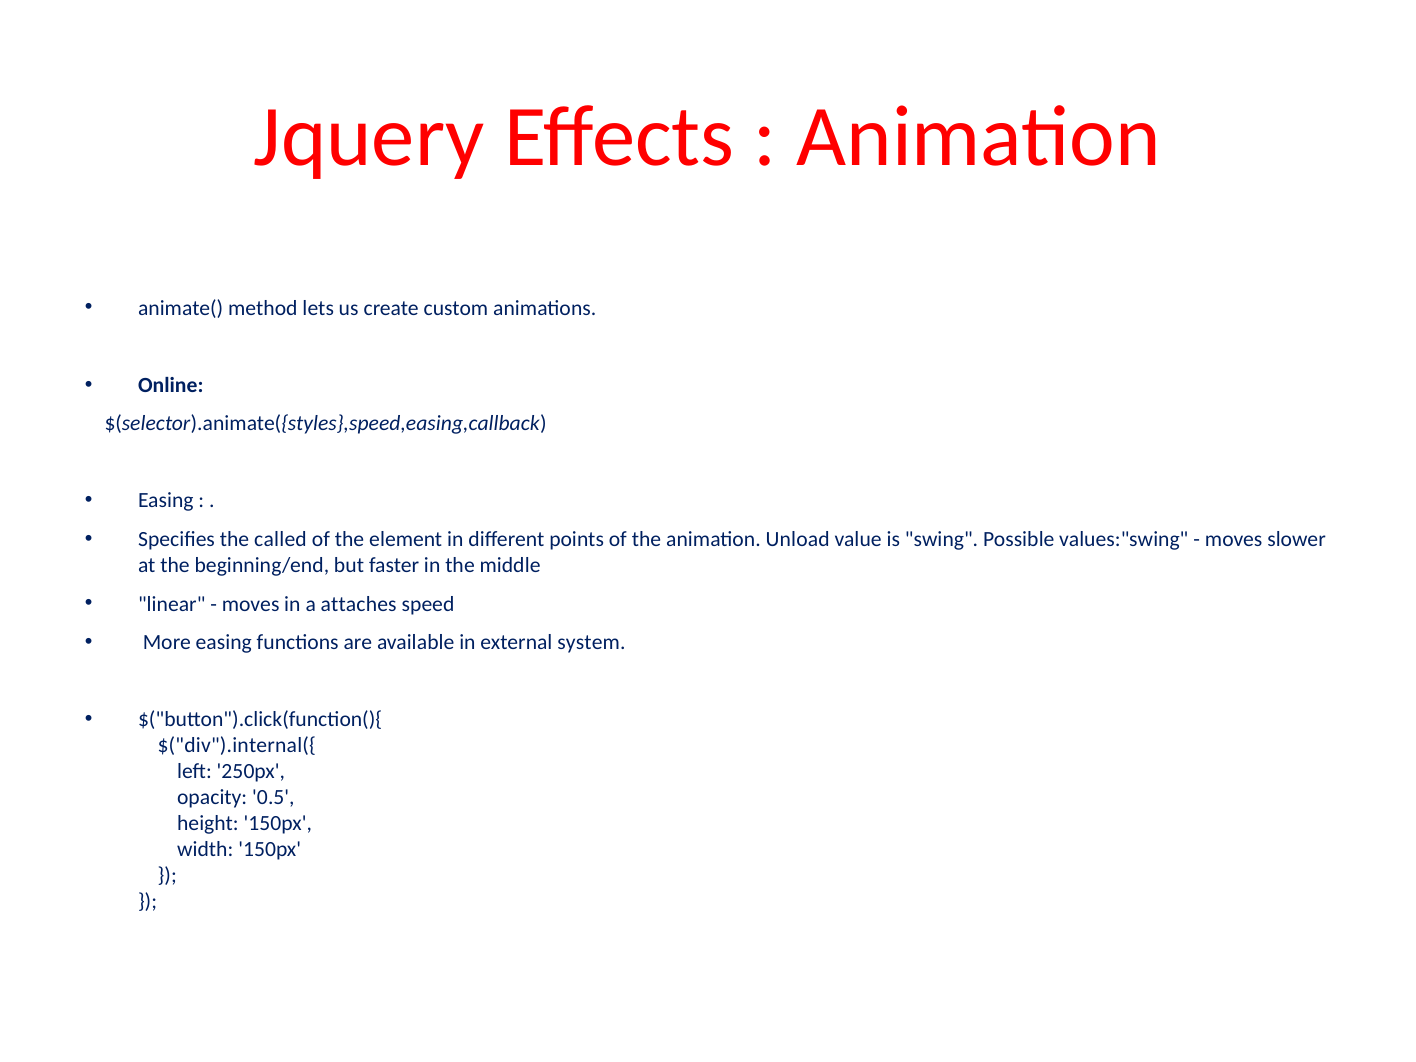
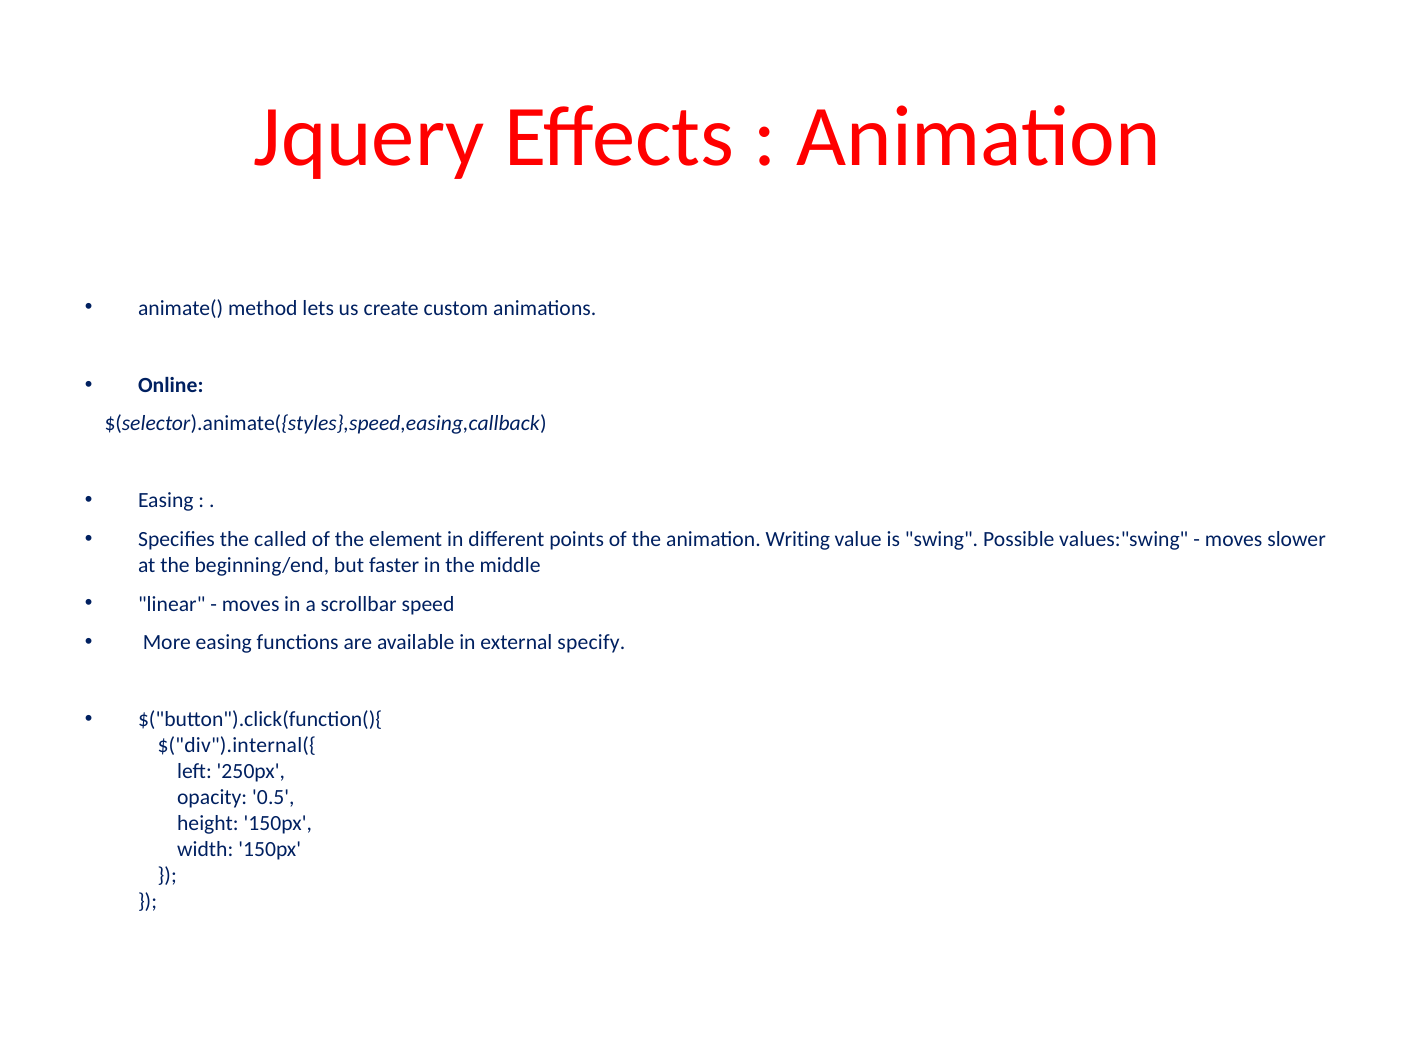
Unload: Unload -> Writing
attaches: attaches -> scrollbar
system: system -> specify
